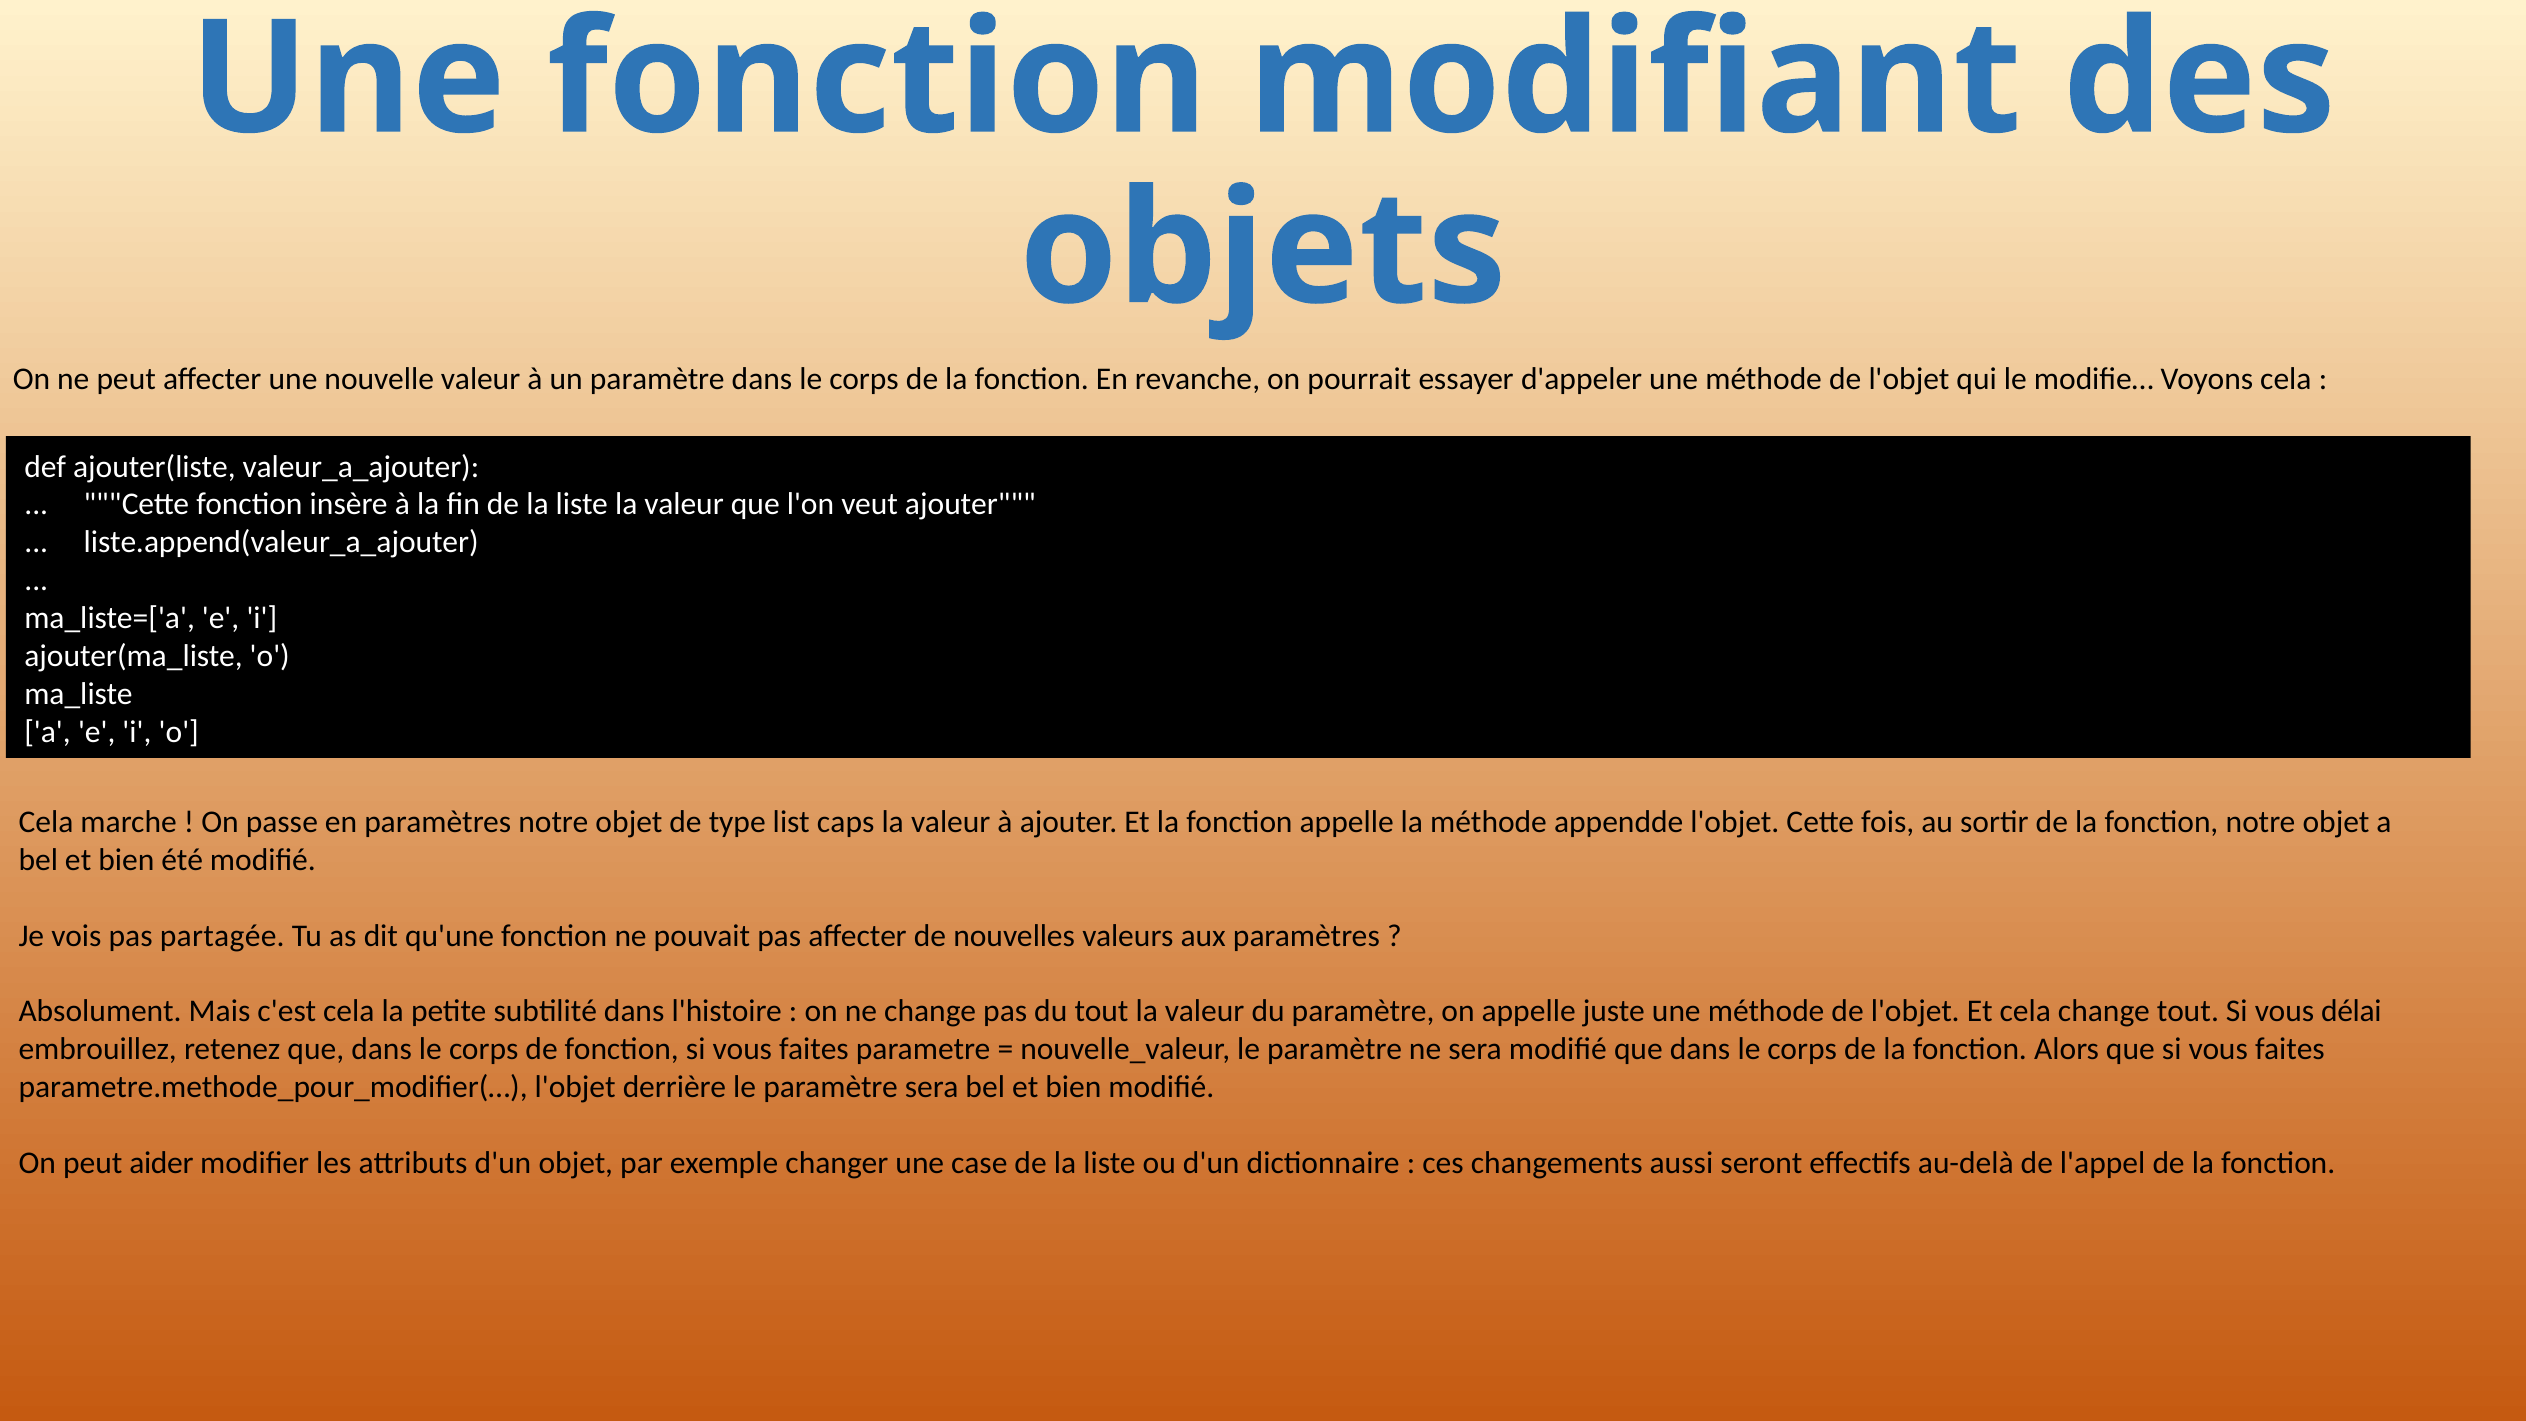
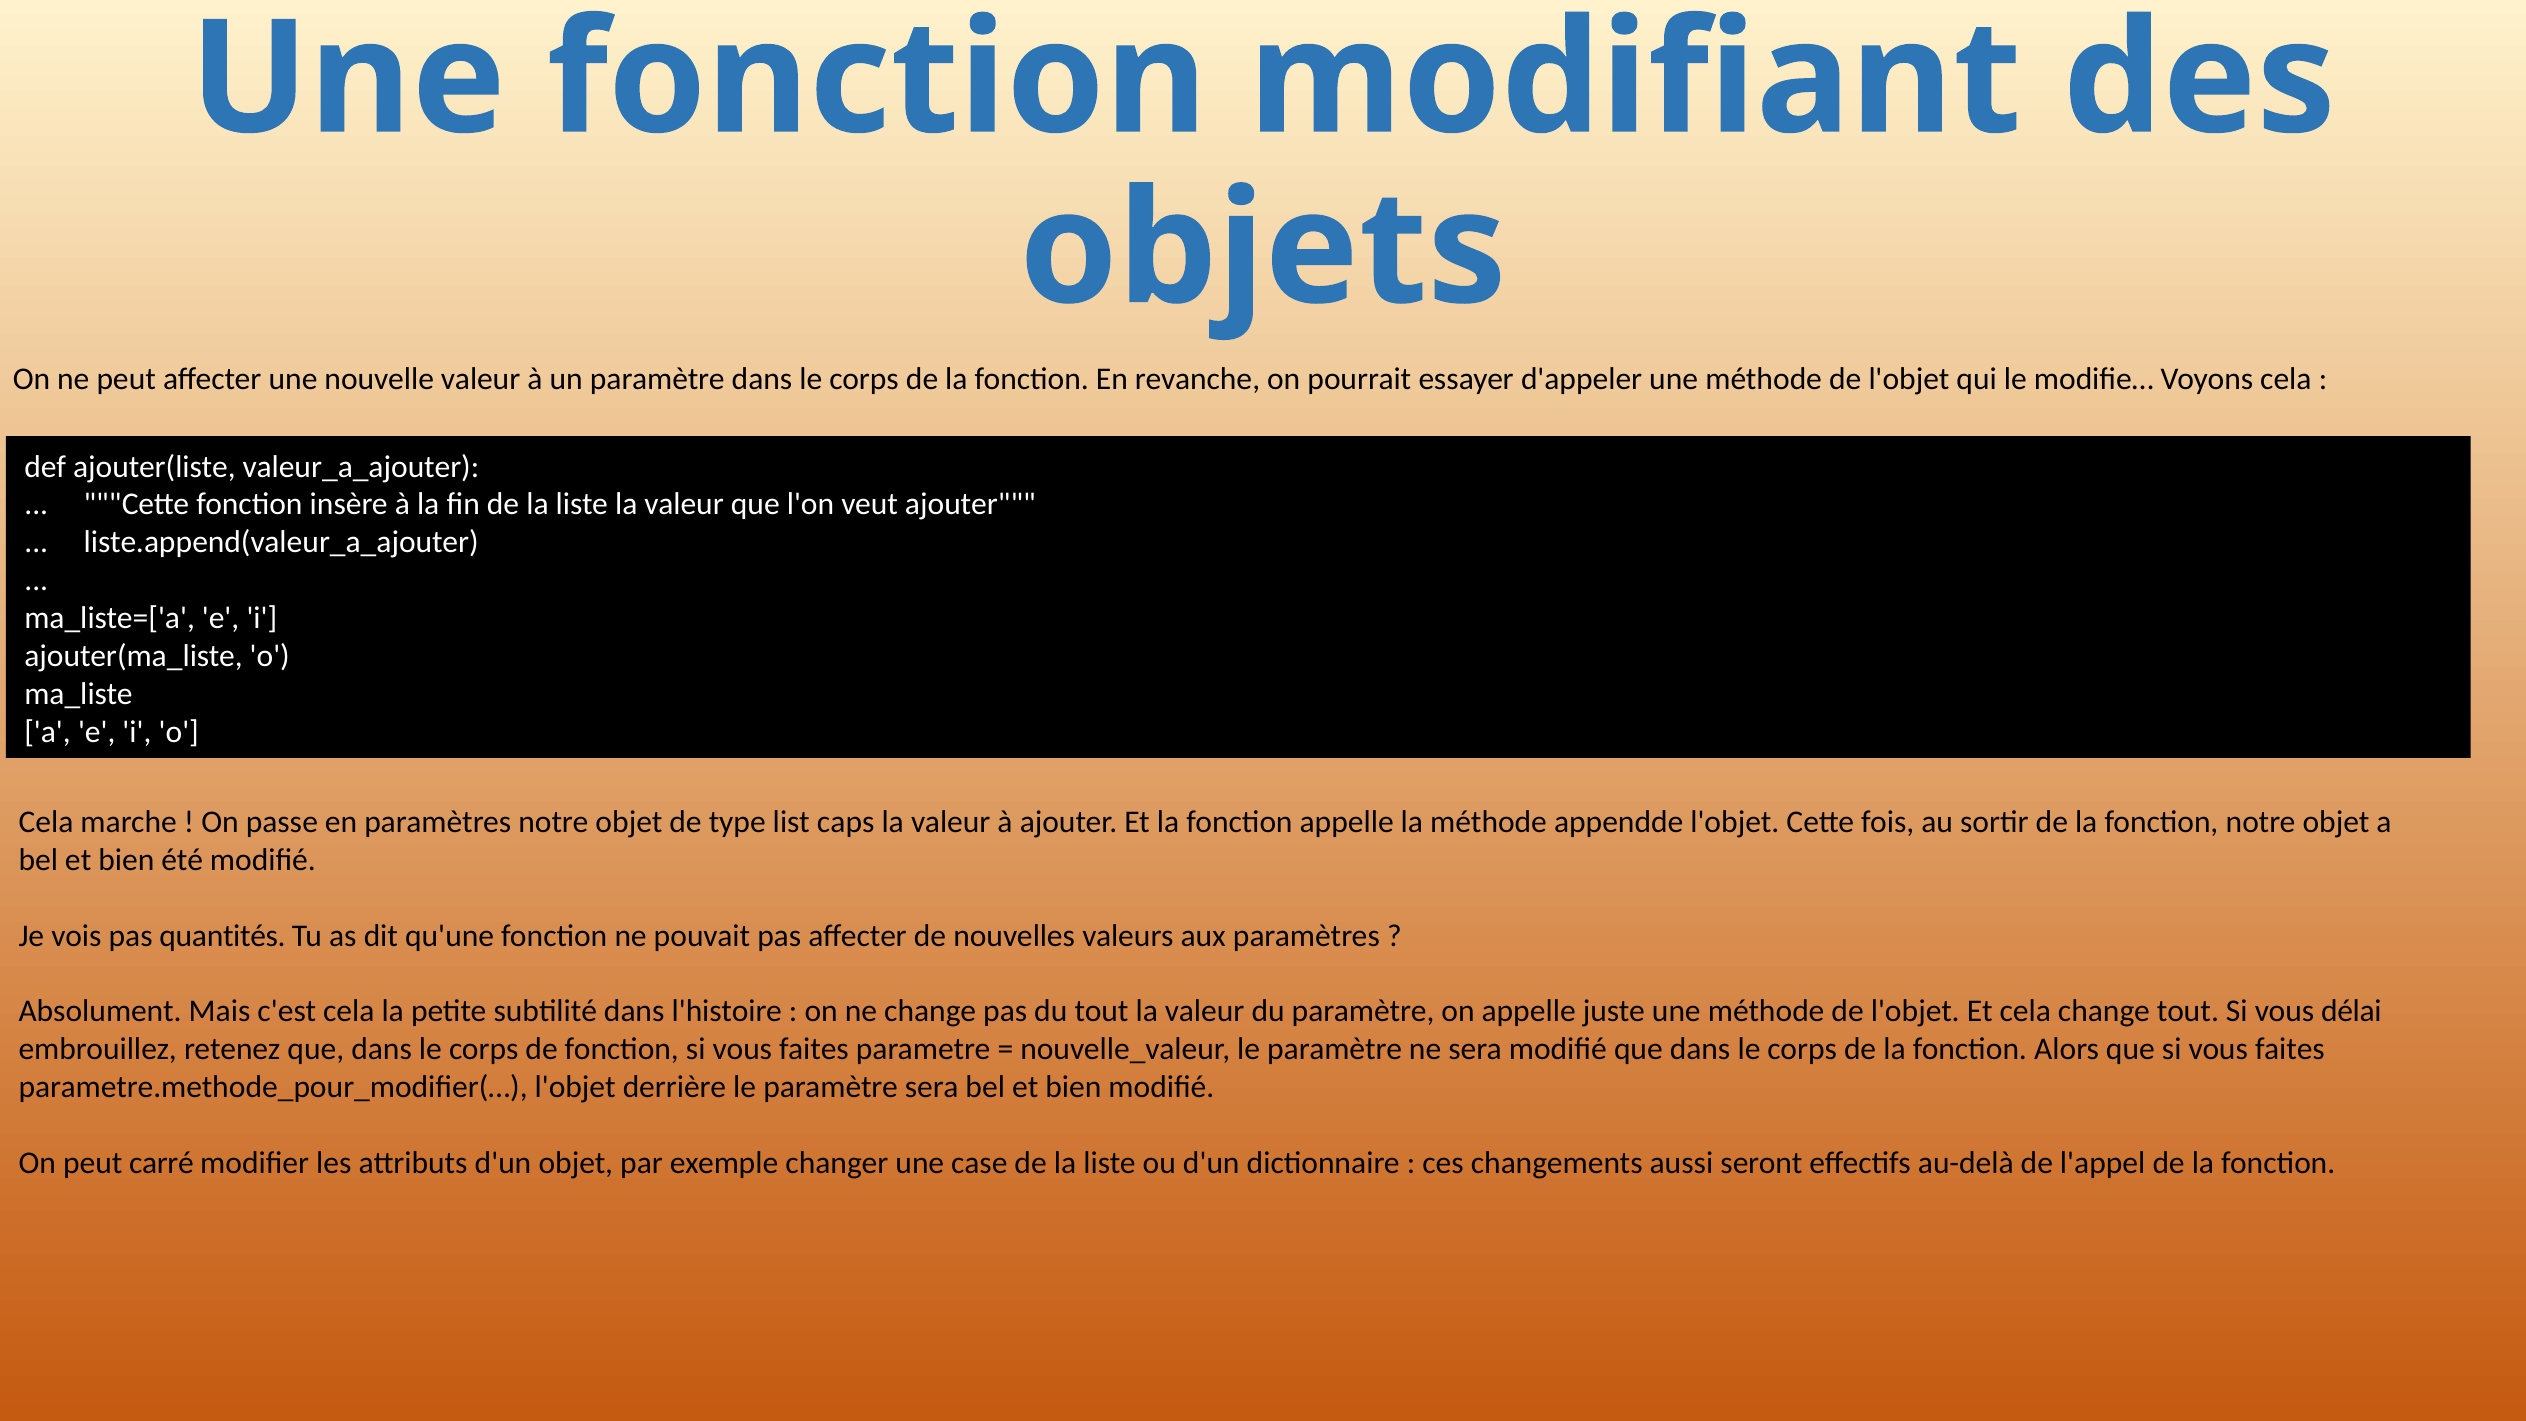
partagée: partagée -> quantités
aider: aider -> carré
